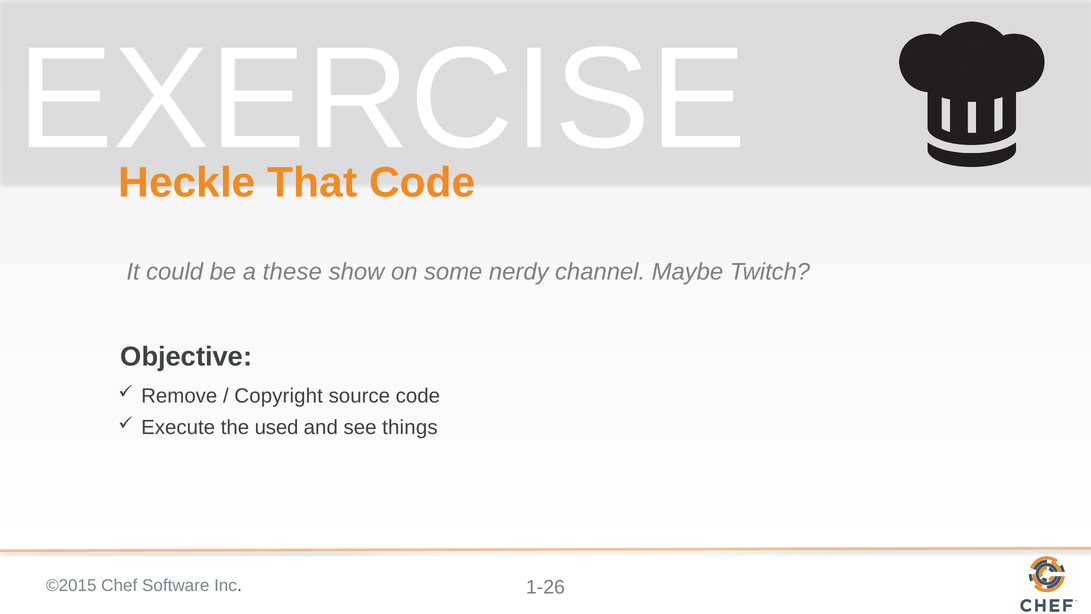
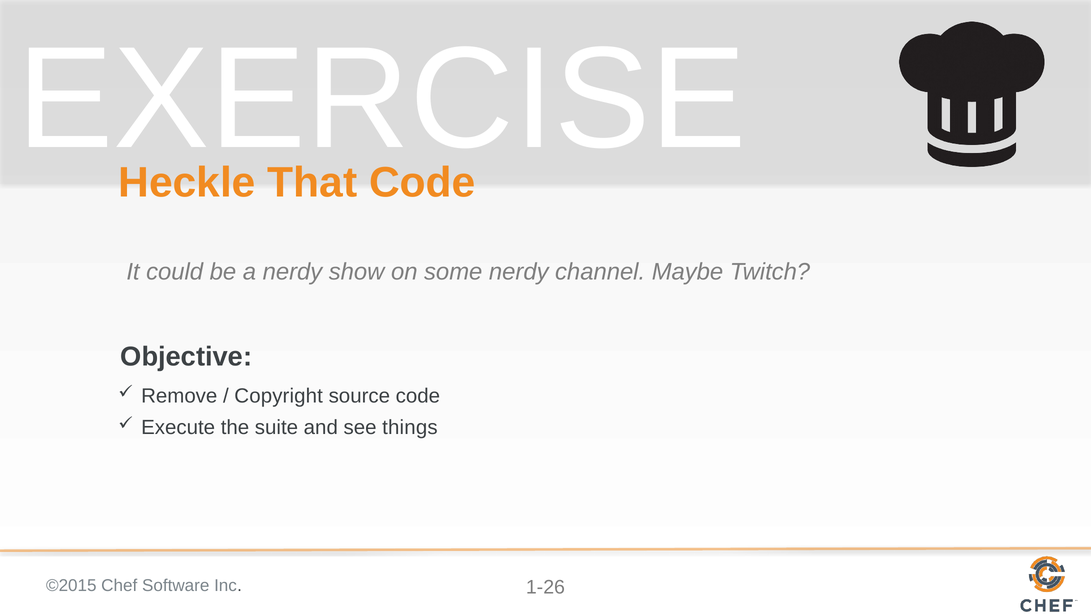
a these: these -> nerdy
used: used -> suite
